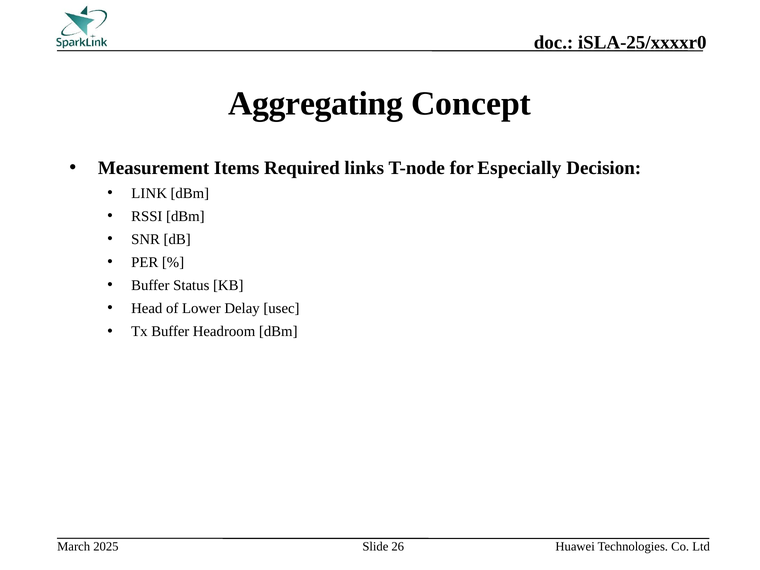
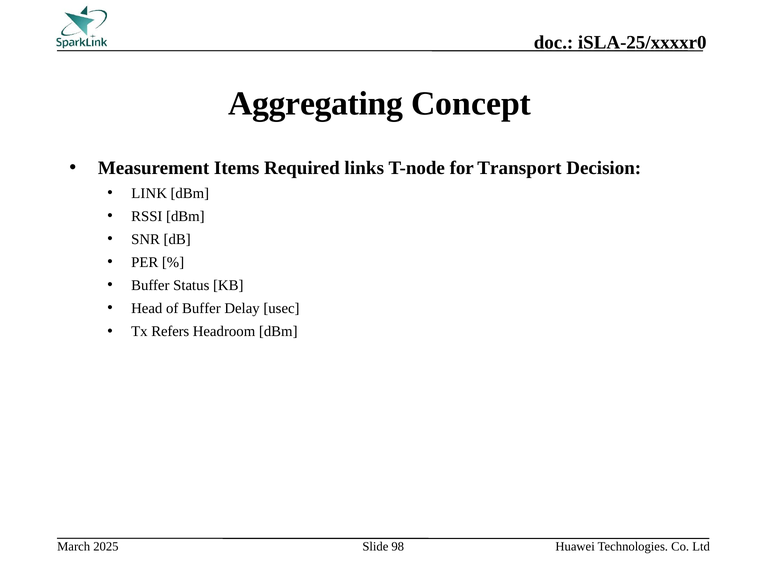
Especially: Especially -> Transport
of Lower: Lower -> Buffer
Tx Buffer: Buffer -> Refers
26: 26 -> 98
